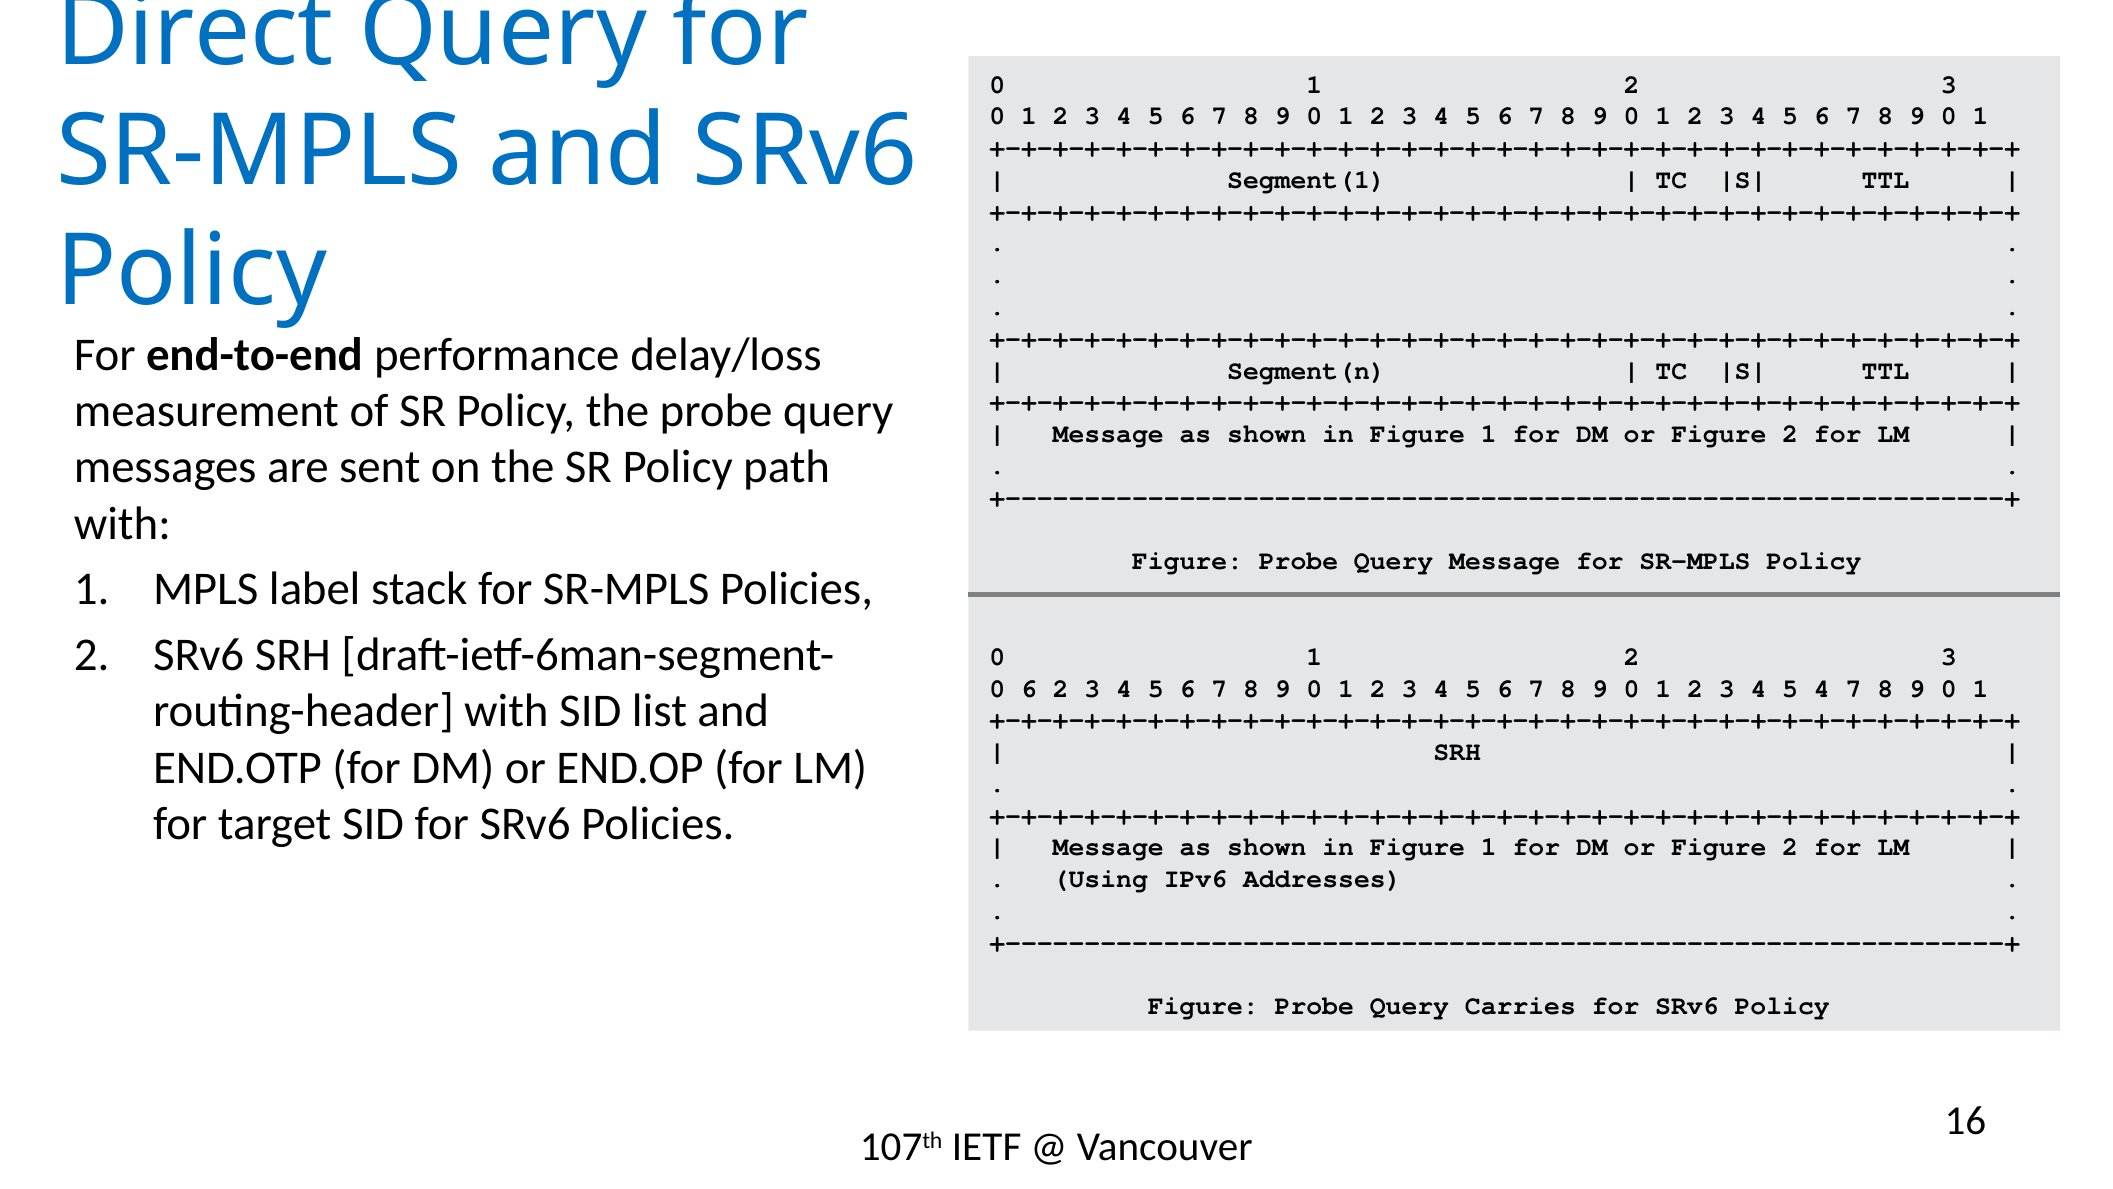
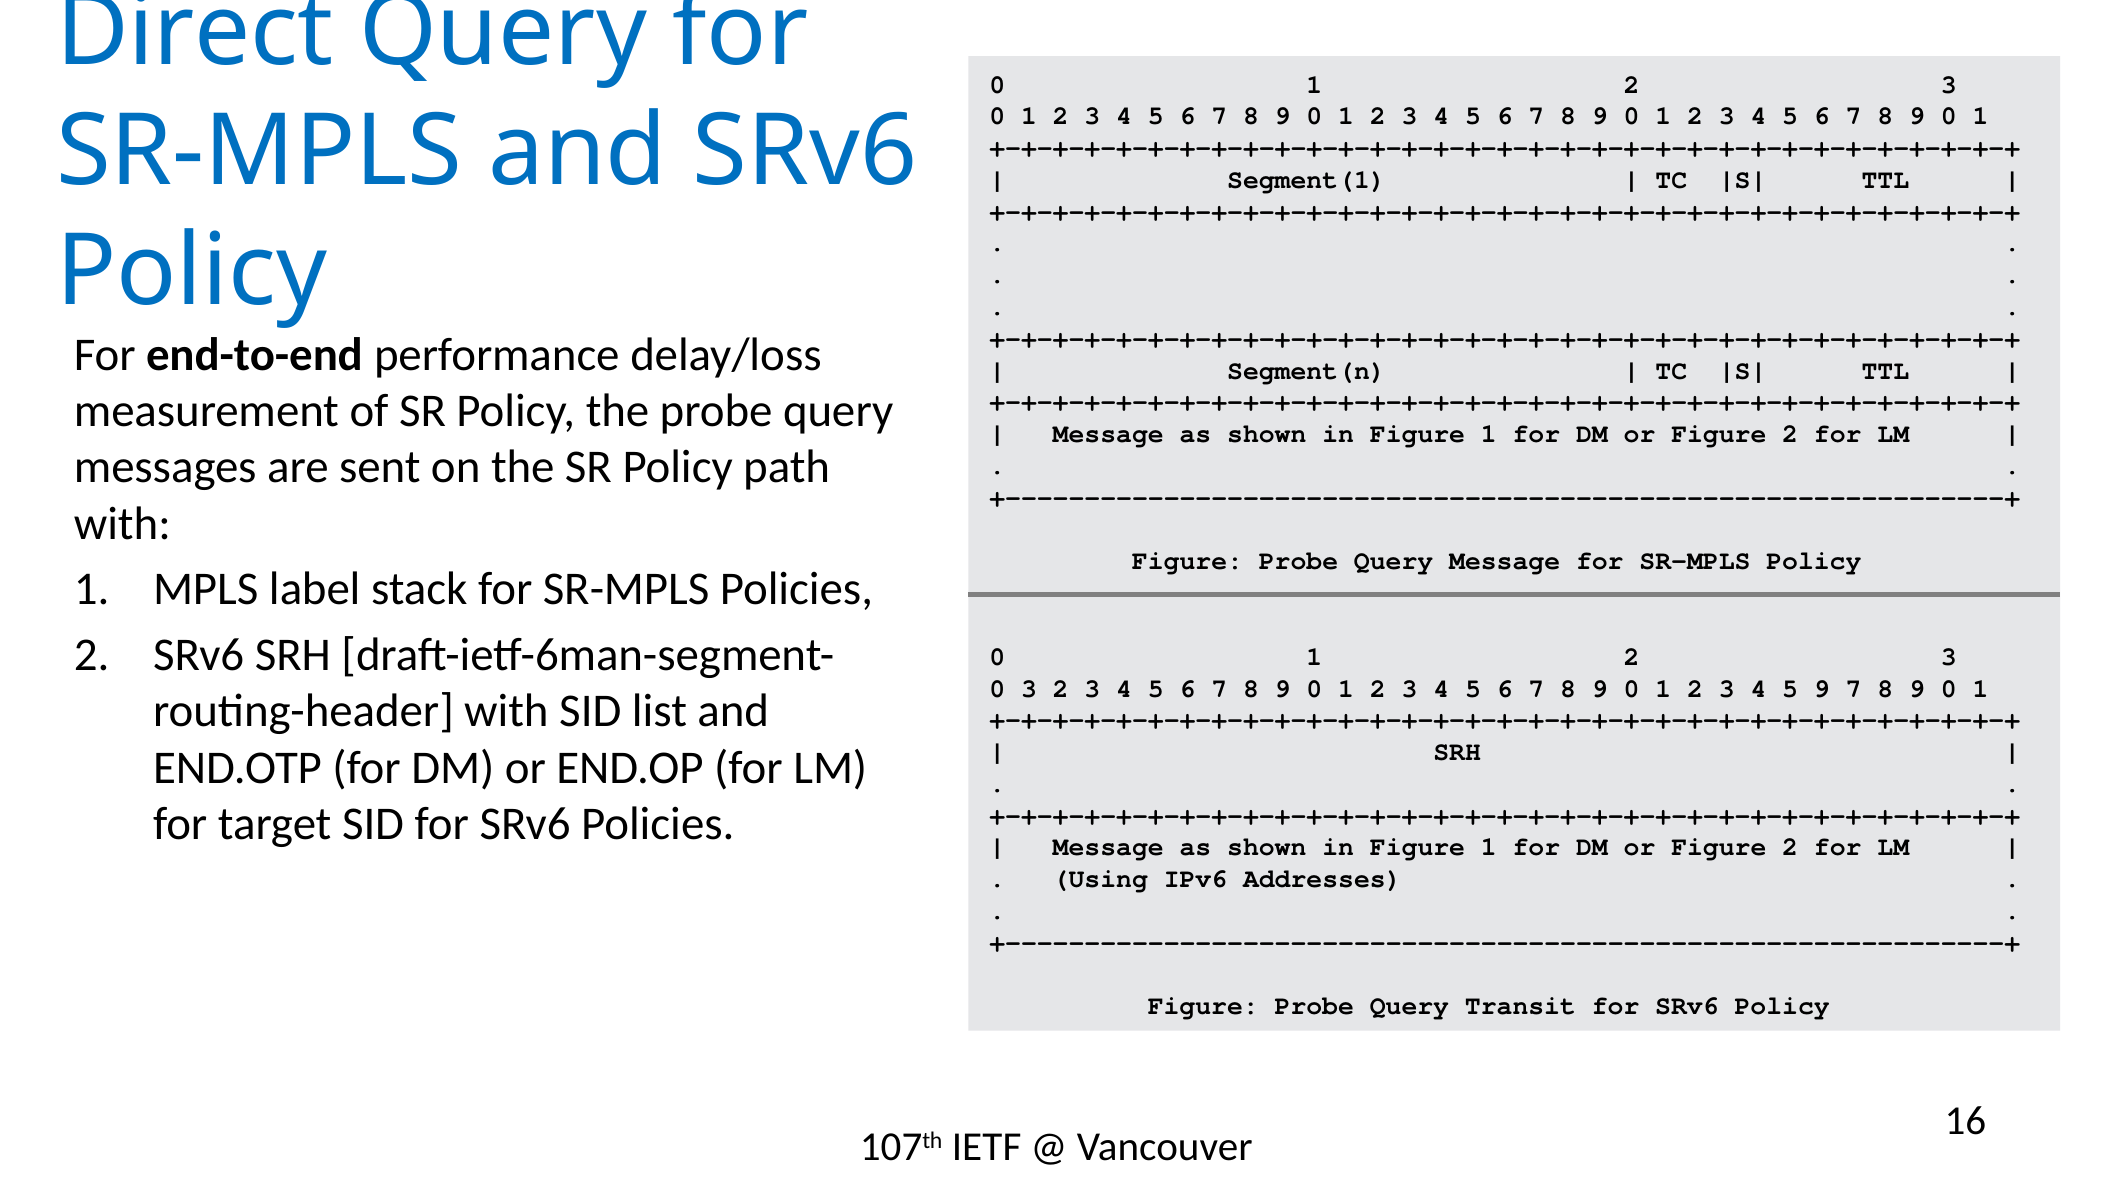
0 6: 6 -> 3
5 4: 4 -> 9
Carries: Carries -> Transit
